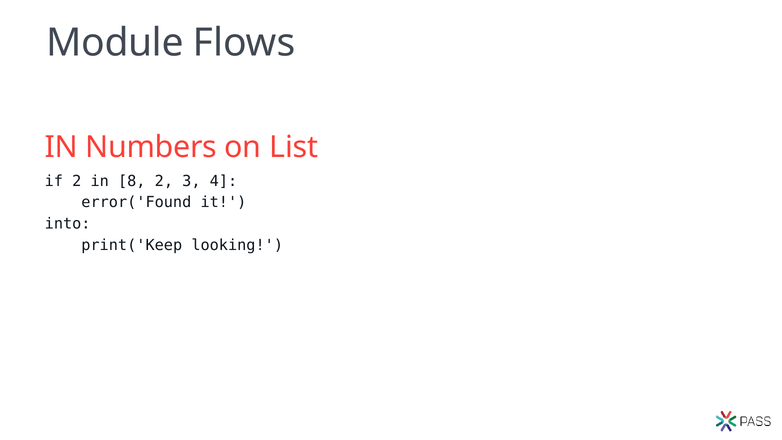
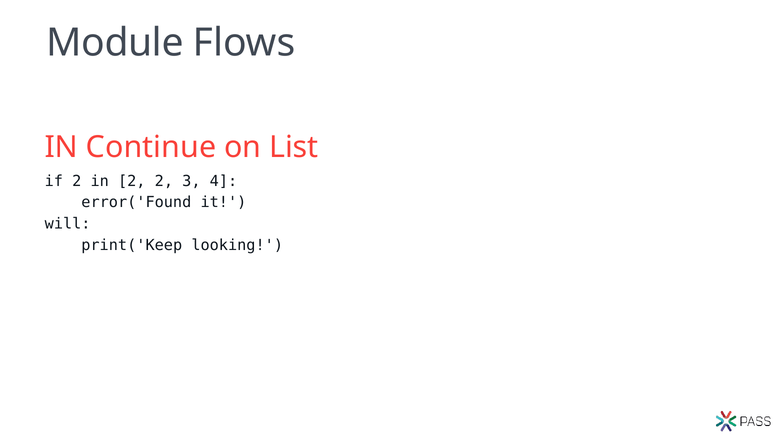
Numbers: Numbers -> Continue
in 8: 8 -> 2
into: into -> will
